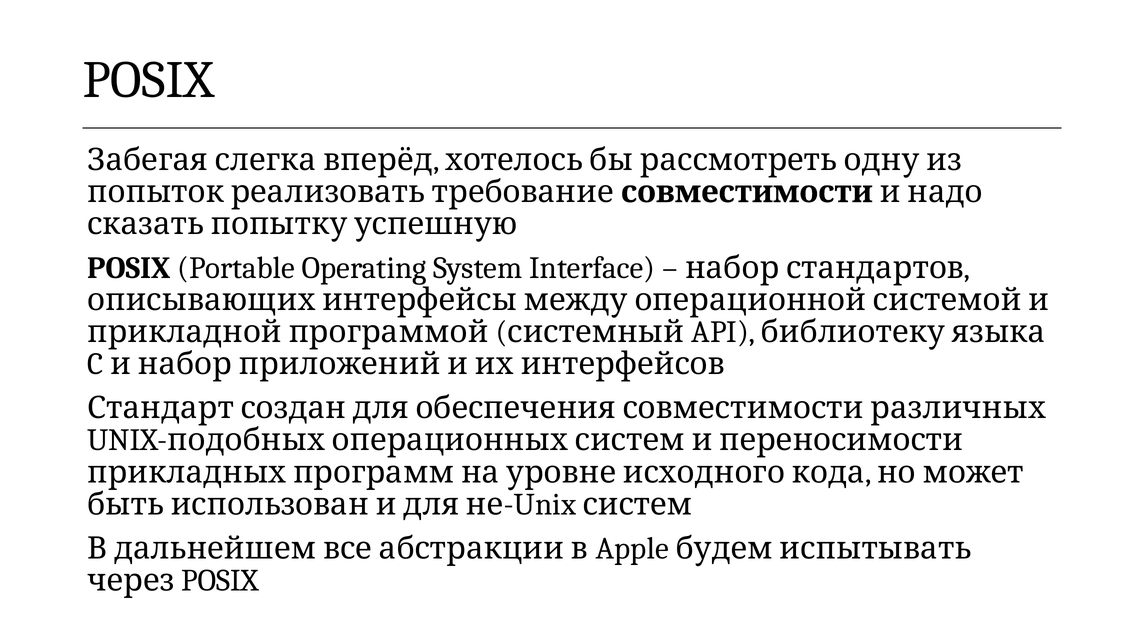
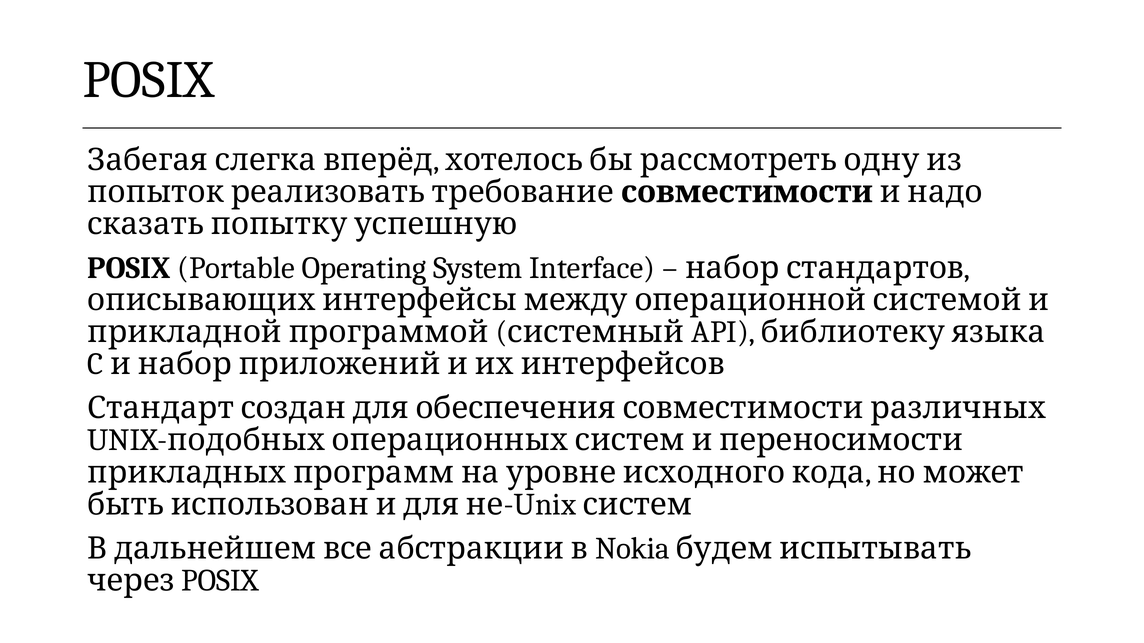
Apple: Apple -> Nokia
